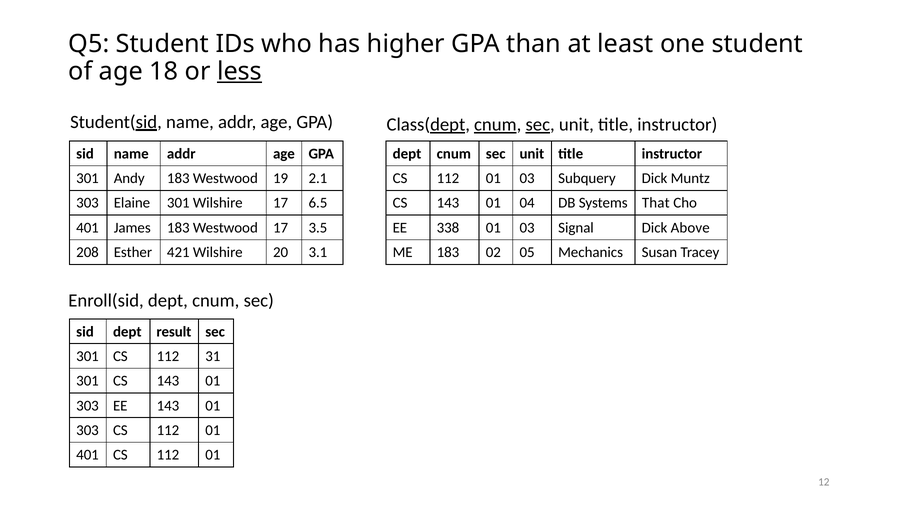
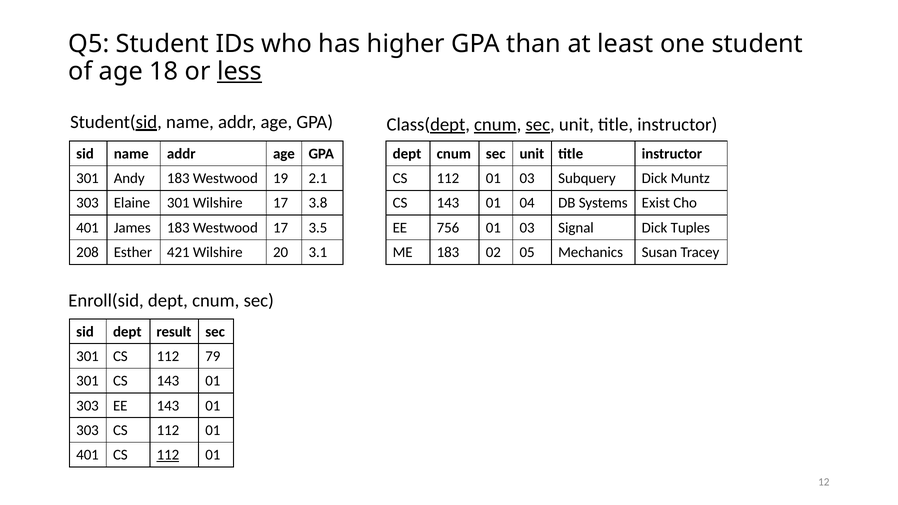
6.5: 6.5 -> 3.8
That: That -> Exist
338: 338 -> 756
Above: Above -> Tuples
31: 31 -> 79
112 at (168, 455) underline: none -> present
